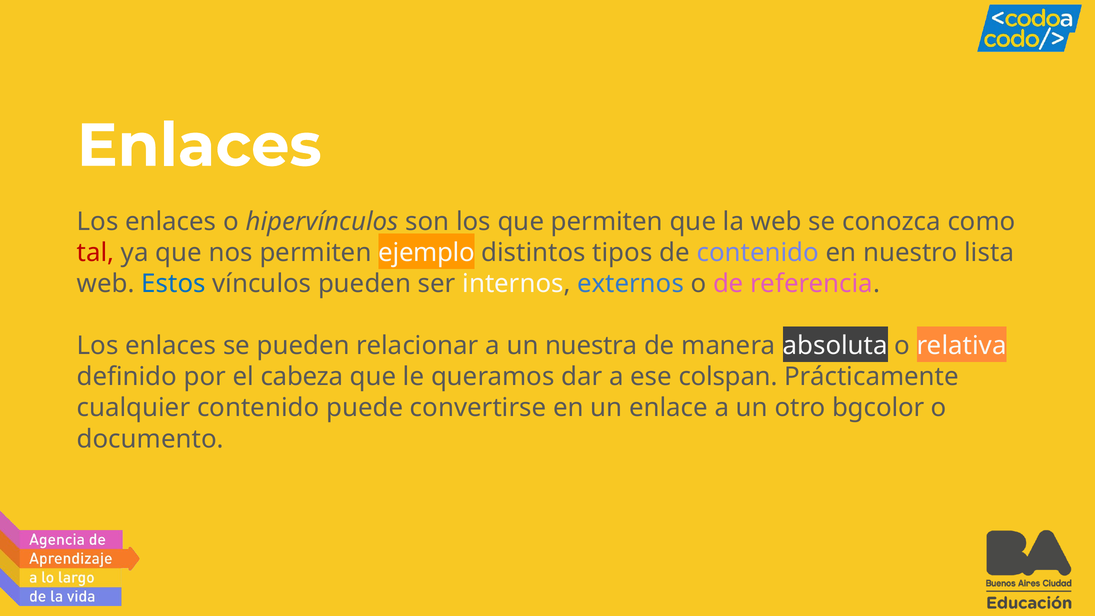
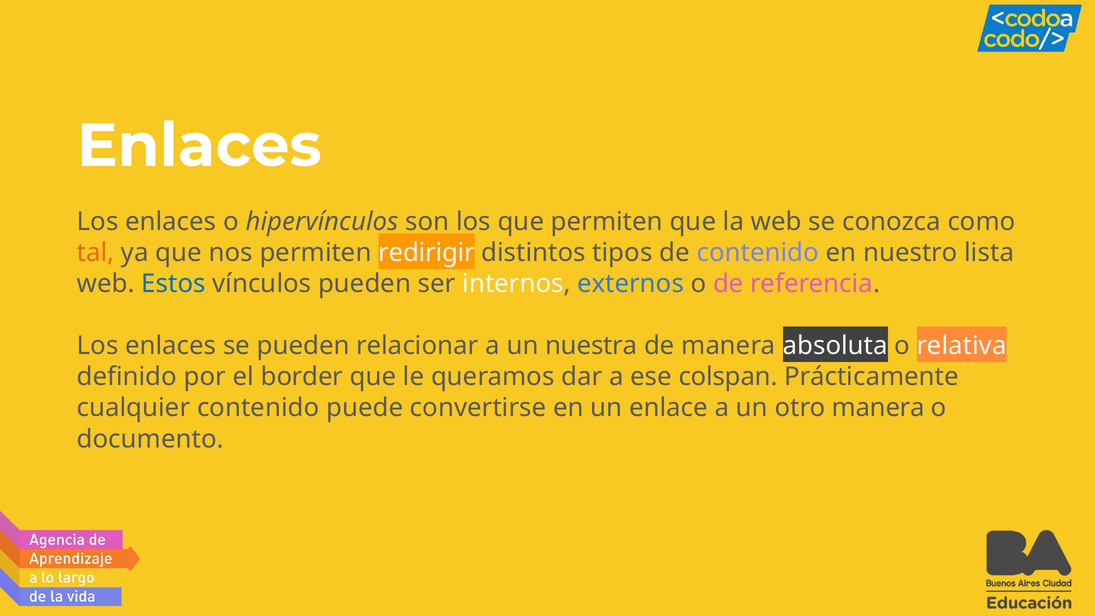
tal colour: red -> orange
ejemplo: ejemplo -> redirigir
cabeza: cabeza -> border
otro bgcolor: bgcolor -> manera
